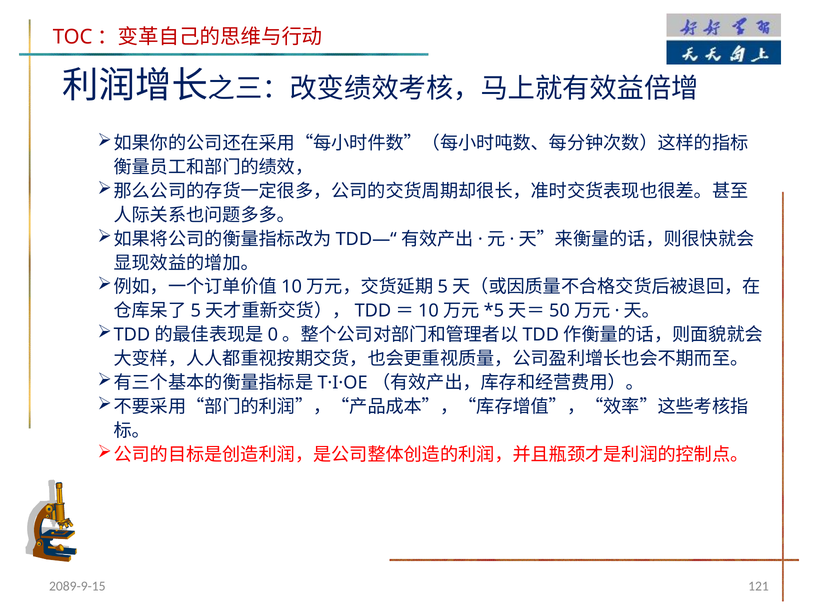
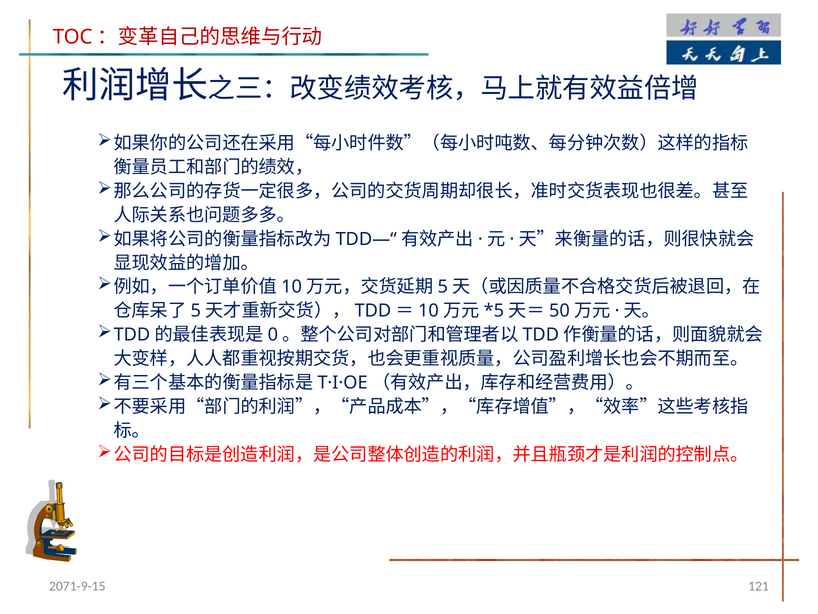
2089-9-15: 2089-9-15 -> 2071-9-15
